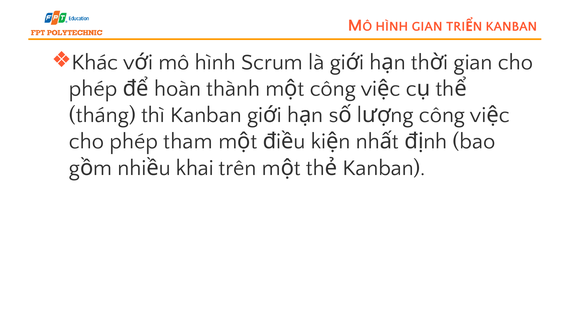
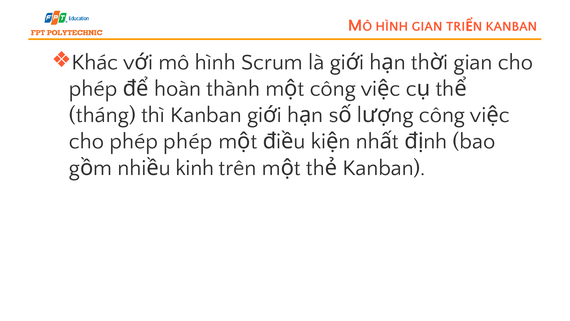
phép tham: tham -> phép
khai: khai -> kinh
